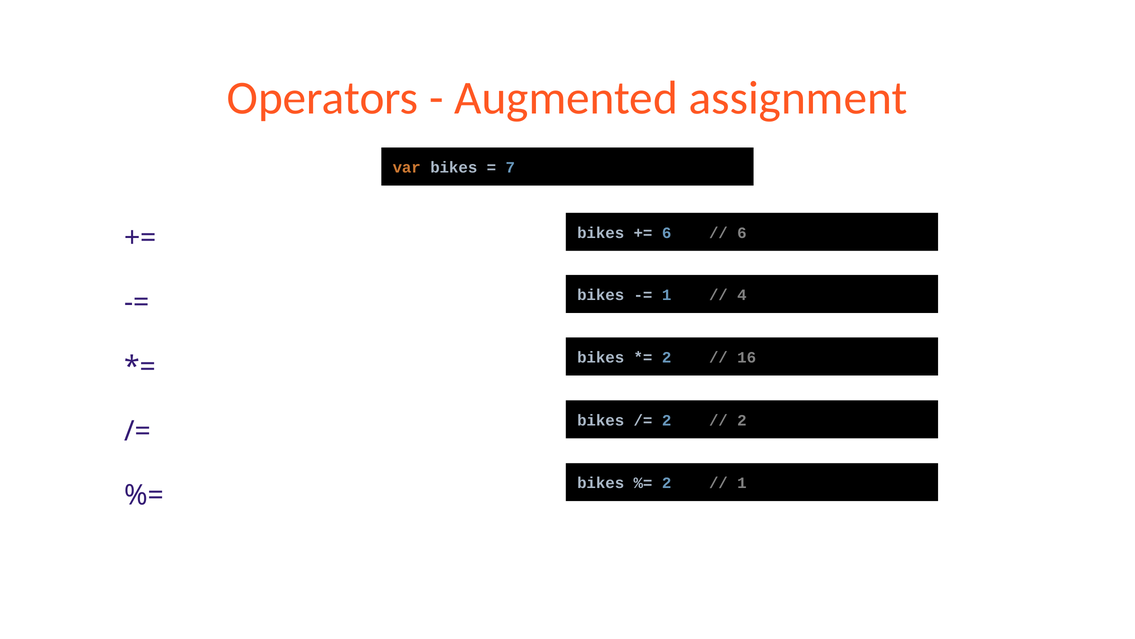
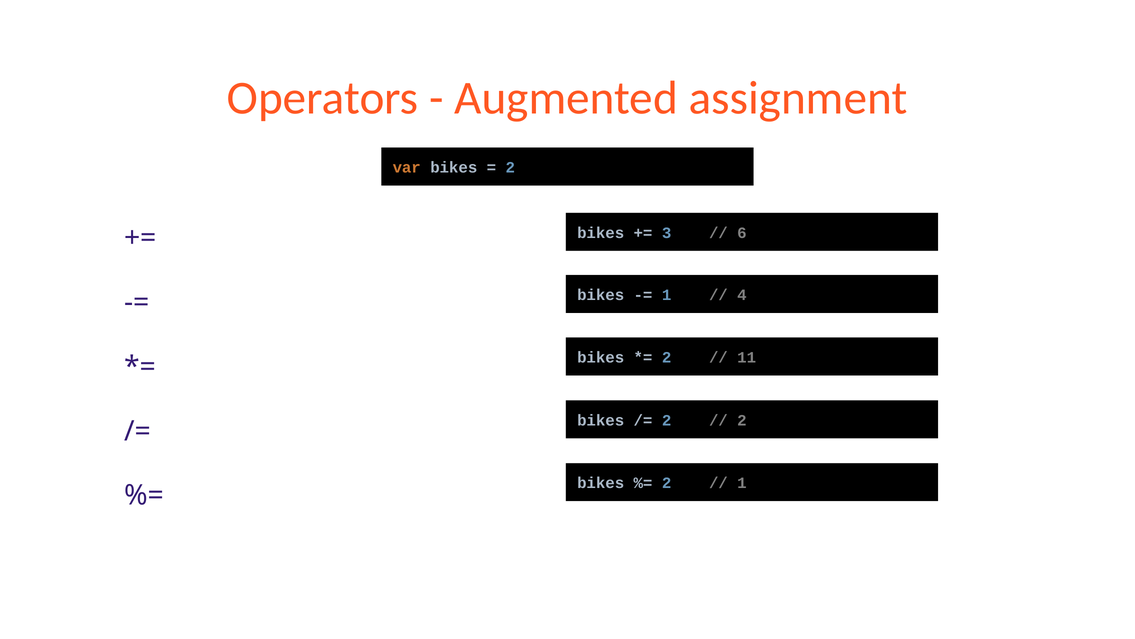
7 at (510, 168): 7 -> 2
6 at (667, 233): 6 -> 3
16: 16 -> 11
